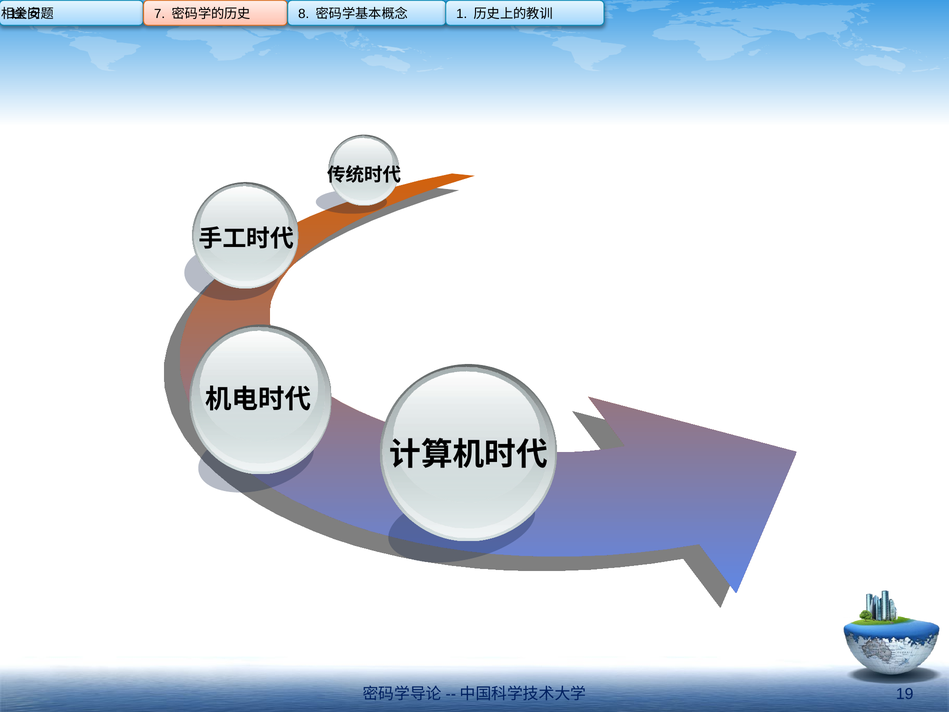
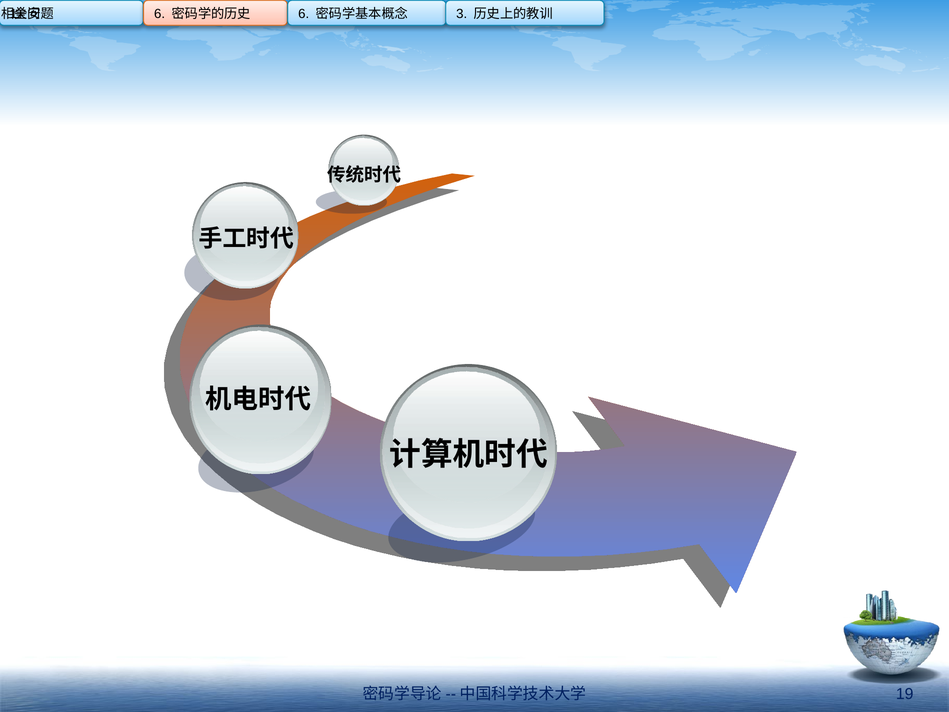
7 at (160, 14): 7 -> 6
8 at (304, 14): 8 -> 6
1 at (462, 14): 1 -> 3
